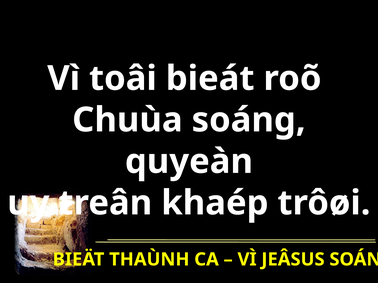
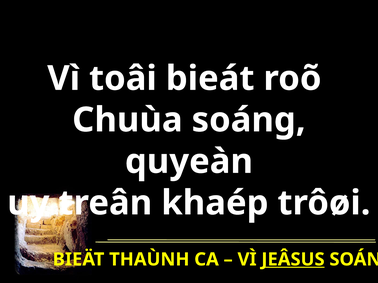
JEÂSUS underline: none -> present
